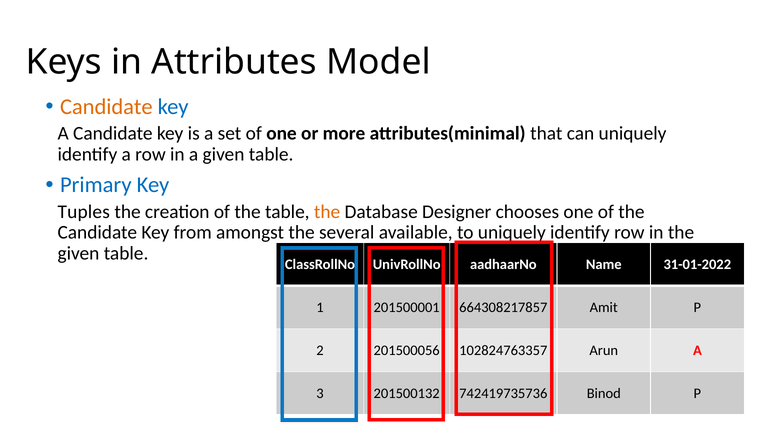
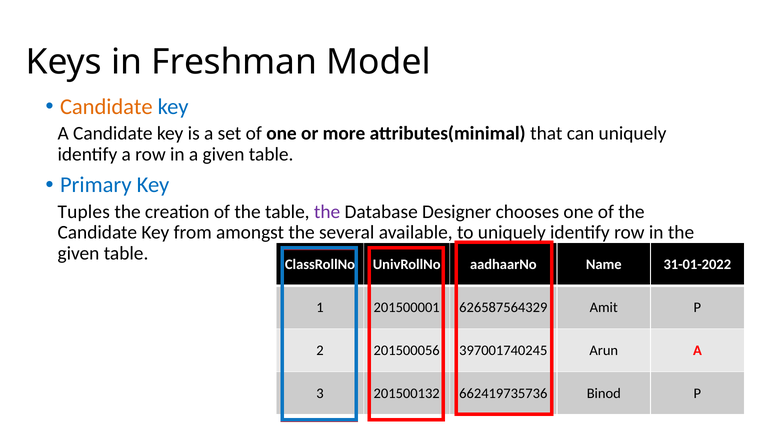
Attributes: Attributes -> Freshman
the at (327, 212) colour: orange -> purple
664308217857: 664308217857 -> 626587564329
102824763357: 102824763357 -> 397001740245
742419735736: 742419735736 -> 662419735736
